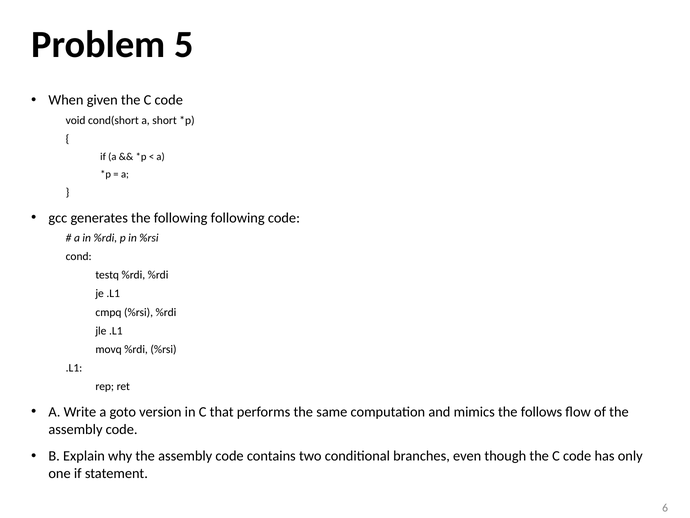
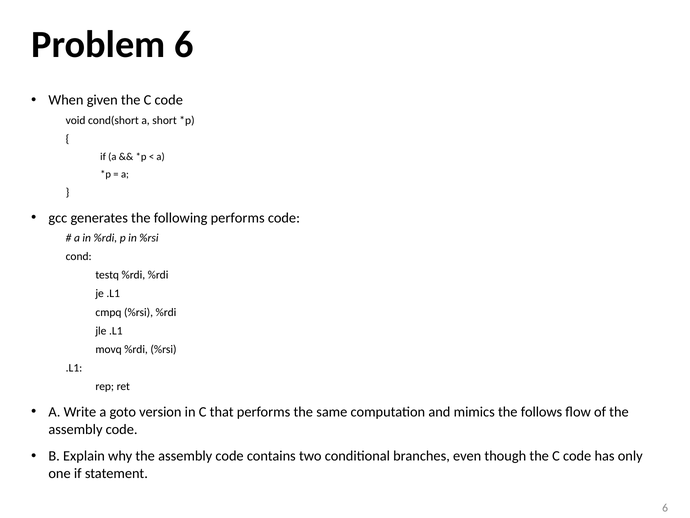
Problem 5: 5 -> 6
following following: following -> performs
